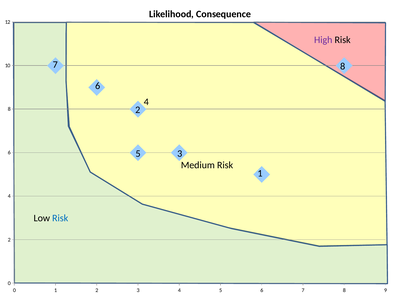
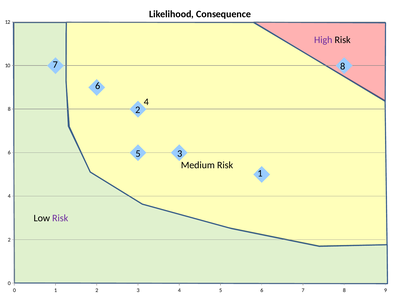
Risk at (60, 218) colour: blue -> purple
